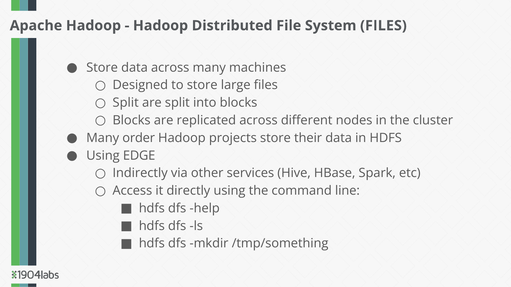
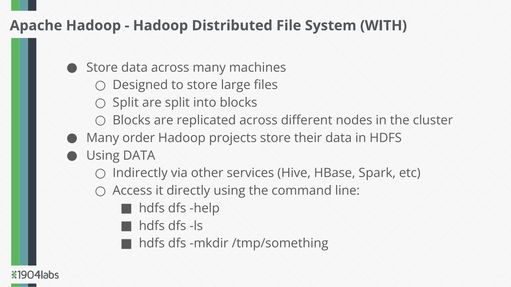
System FILES: FILES -> WITH
Using EDGE: EDGE -> DATA
